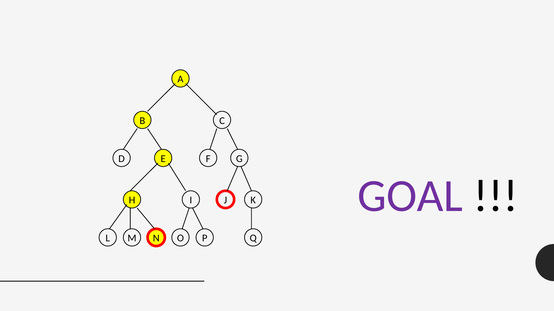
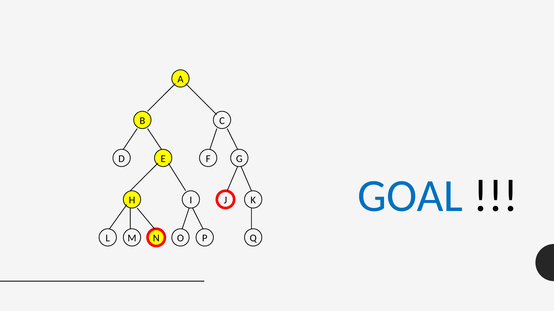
GOAL colour: purple -> blue
